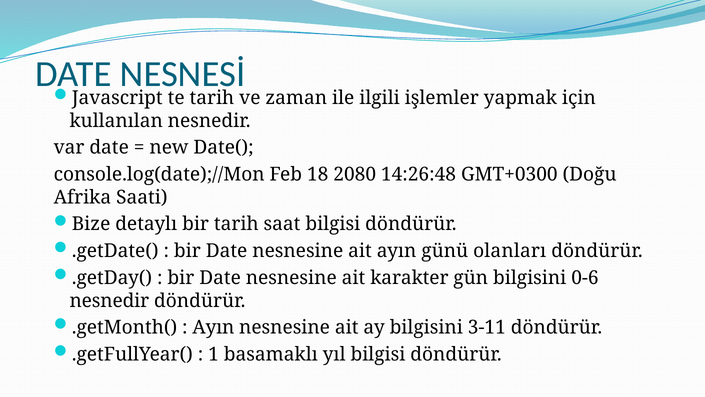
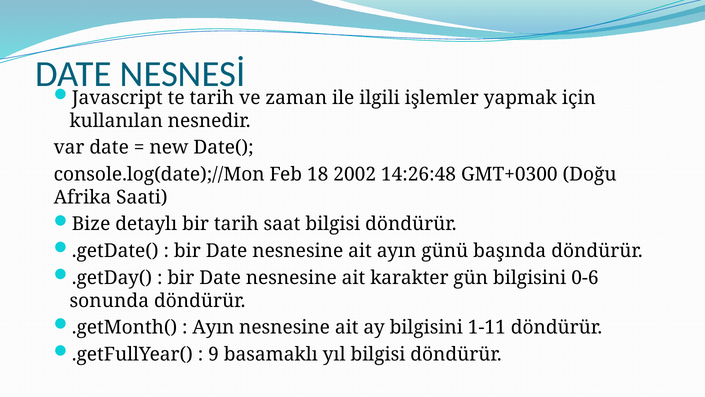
2080: 2080 -> 2002
olanları: olanları -> başında
nesnedir at (109, 300): nesnedir -> sonunda
3-11: 3-11 -> 1-11
1: 1 -> 9
